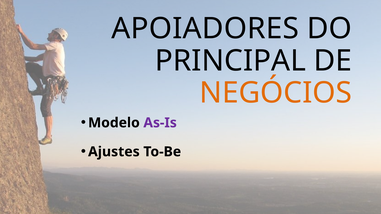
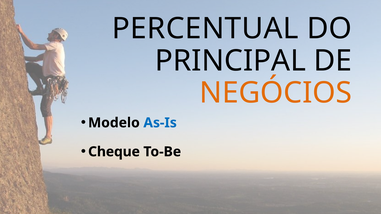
APOIADORES: APOIADORES -> PERCENTUAL
As-Is colour: purple -> blue
Ajustes: Ajustes -> Cheque
